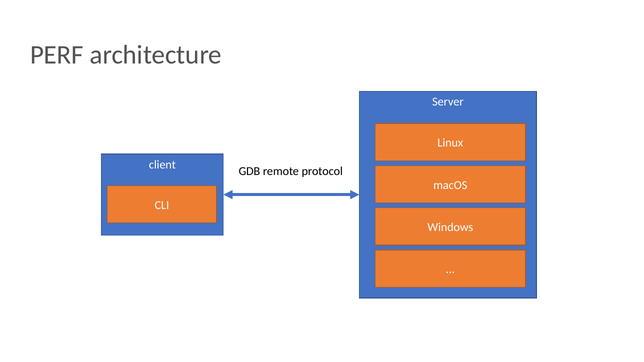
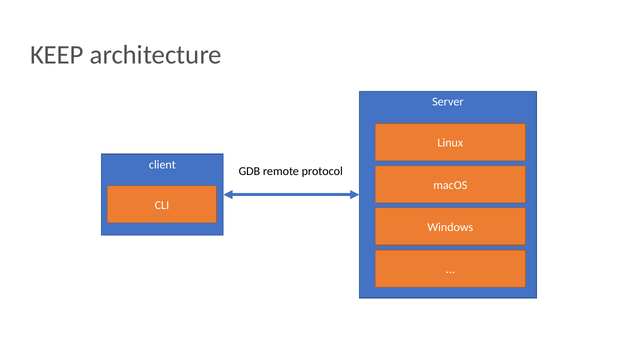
PERF: PERF -> KEEP
